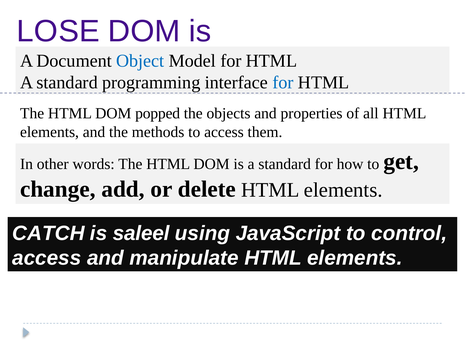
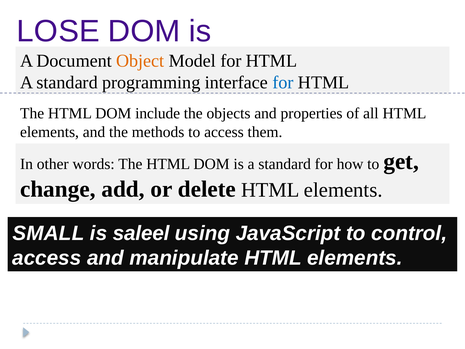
Object colour: blue -> orange
popped: popped -> include
CATCH: CATCH -> SMALL
